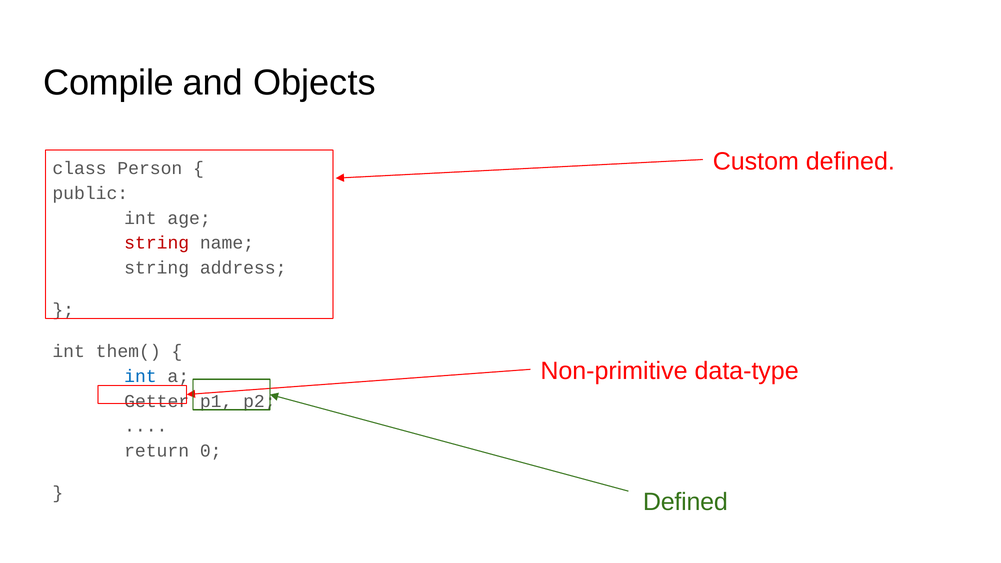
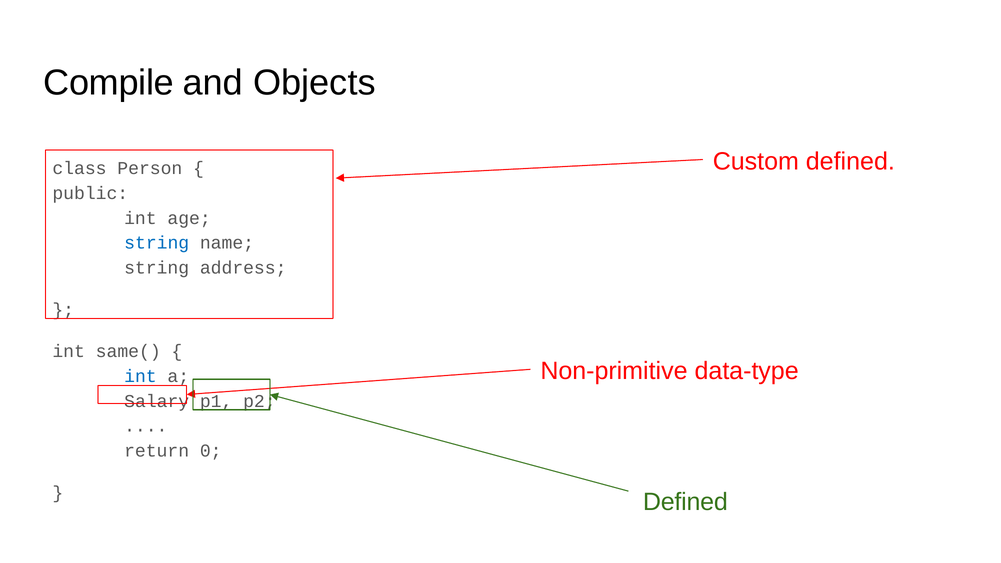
string at (157, 243) colour: red -> blue
them(: them( -> same(
Getter: Getter -> Salary
